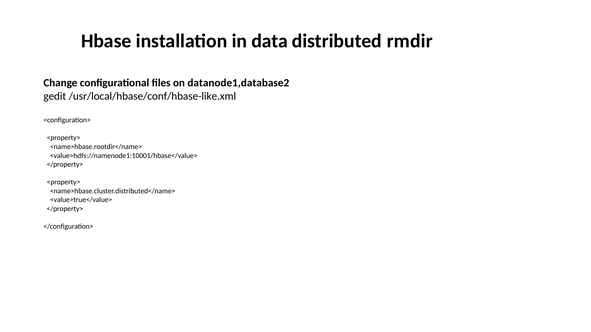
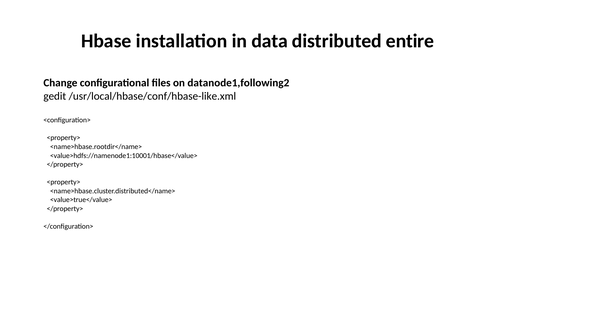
rmdir: rmdir -> entire
datanode1,database2: datanode1,database2 -> datanode1,following2
